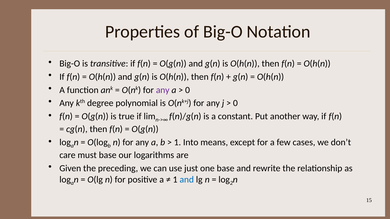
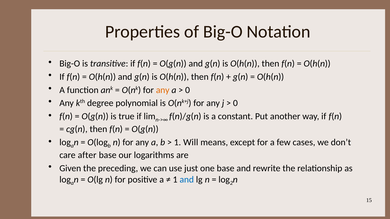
any at (163, 90) colour: purple -> orange
Into: Into -> Will
must: must -> after
